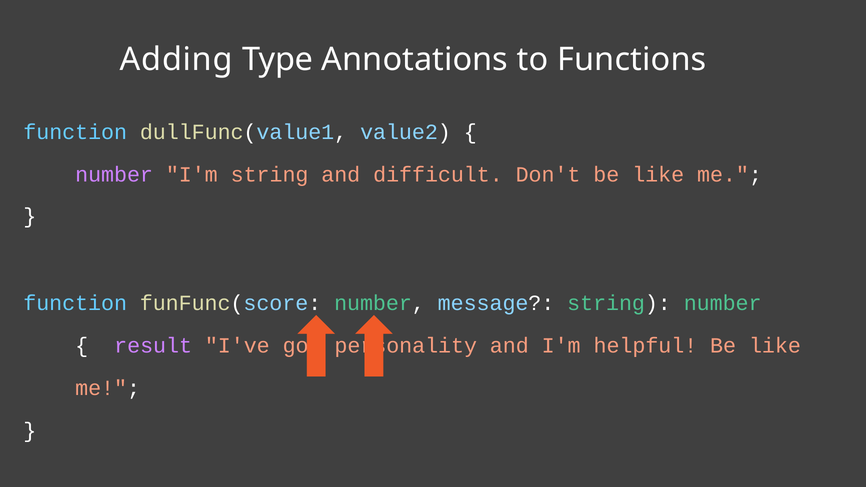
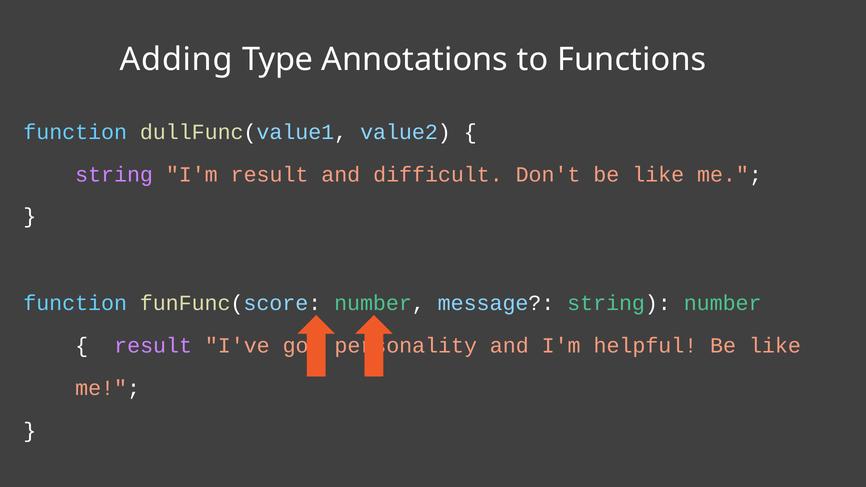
number at (114, 175): number -> string
I'm string: string -> result
